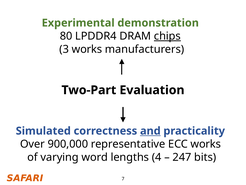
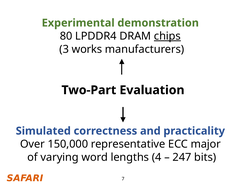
and underline: present -> none
900,000: 900,000 -> 150,000
ECC works: works -> major
